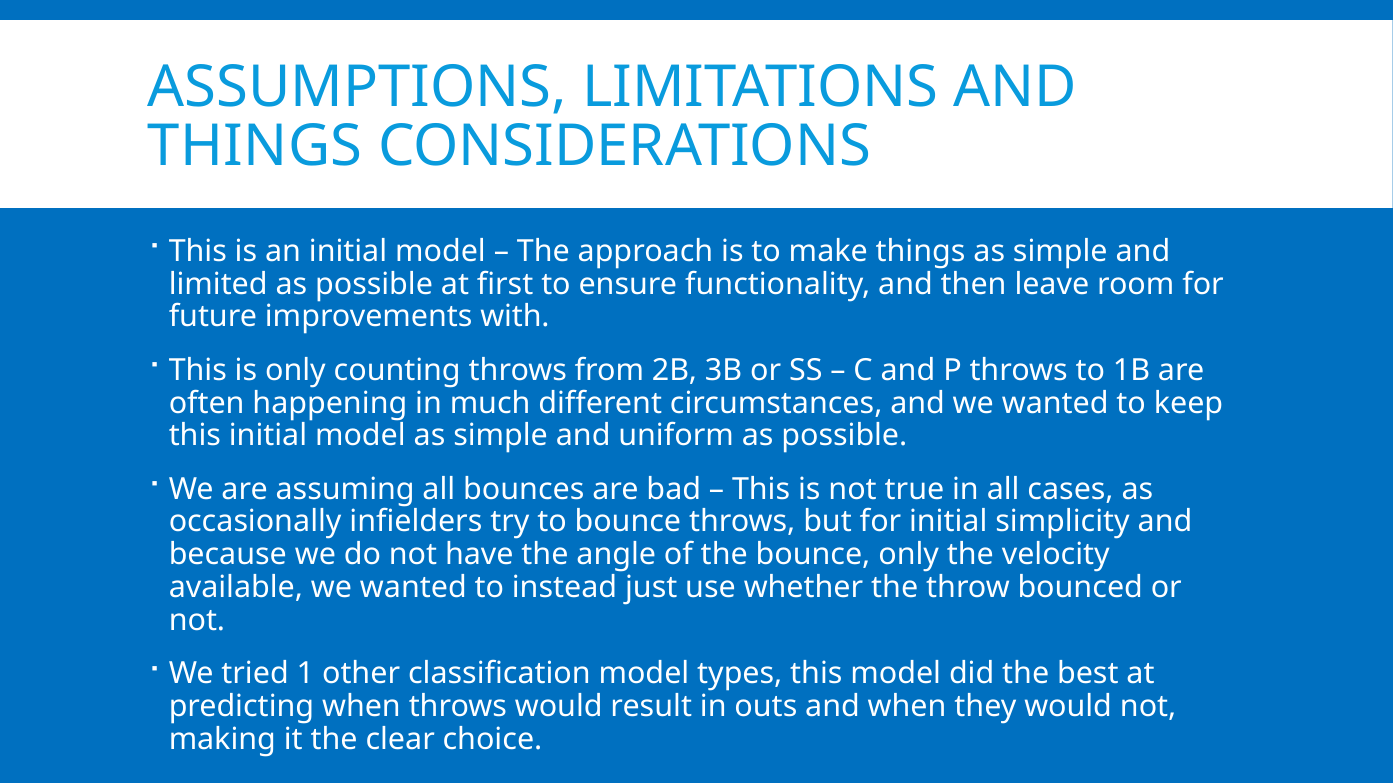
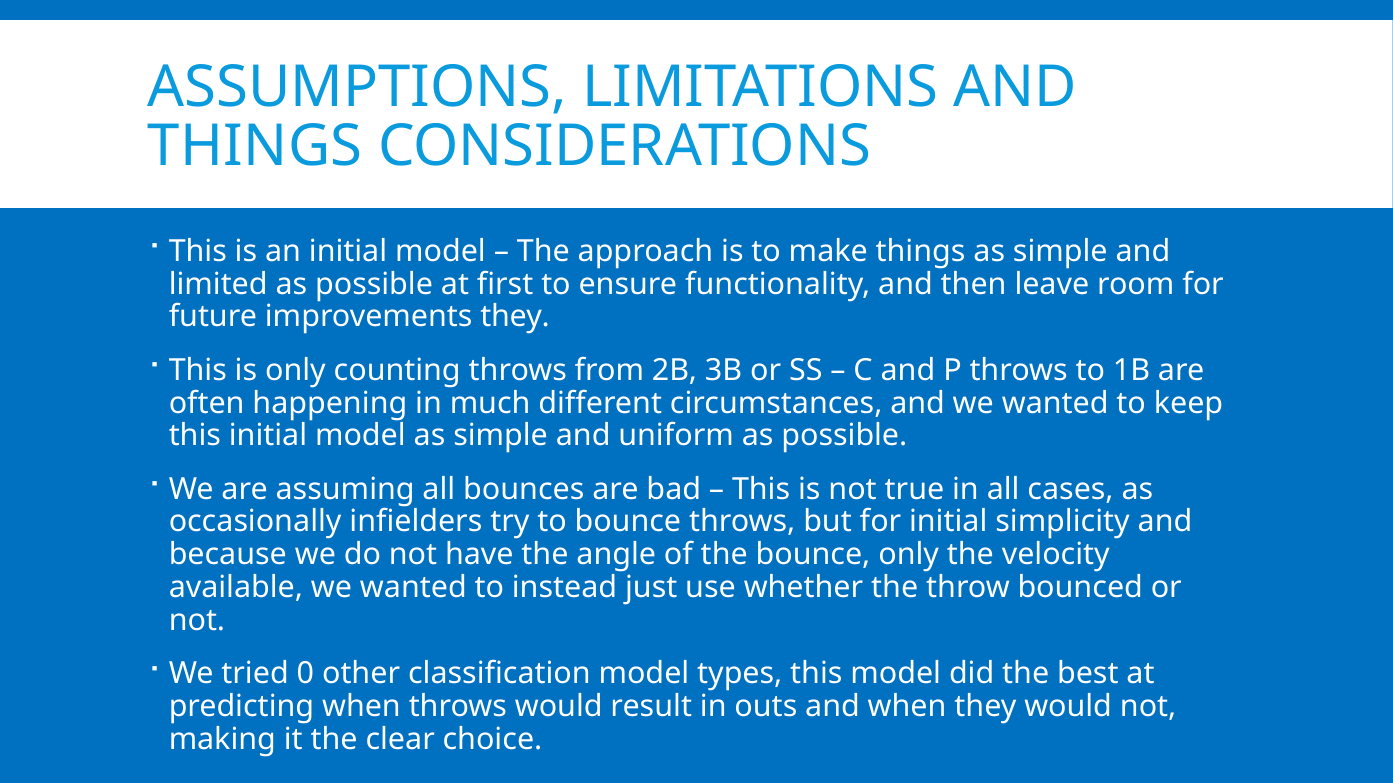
improvements with: with -> they
1: 1 -> 0
